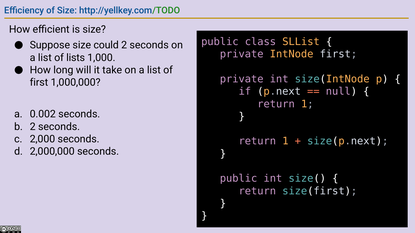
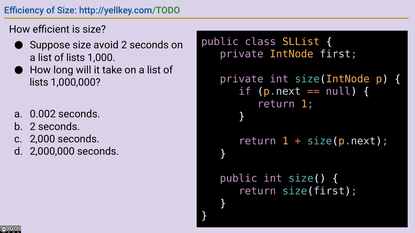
could: could -> avoid
first at (39, 83): first -> lists
